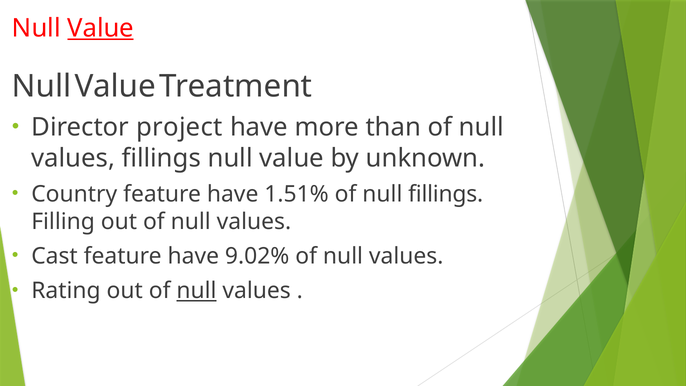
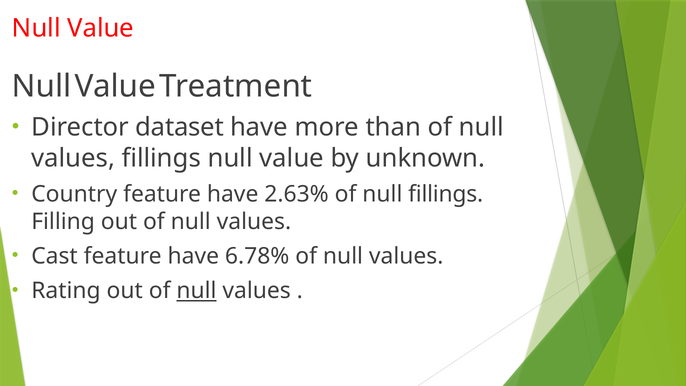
Value at (101, 28) underline: present -> none
project: project -> dataset
1.51%: 1.51% -> 2.63%
9.02%: 9.02% -> 6.78%
